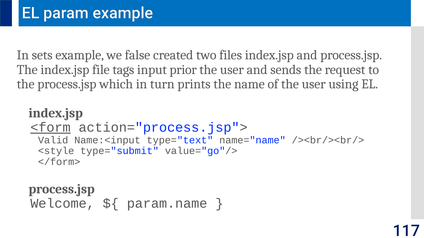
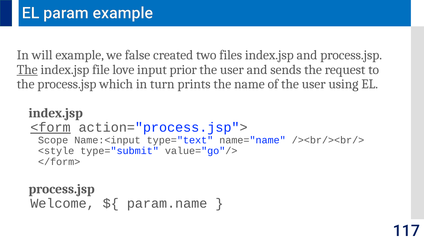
sets: sets -> will
The at (27, 70) underline: none -> present
tags: tags -> love
Valid: Valid -> Scope
